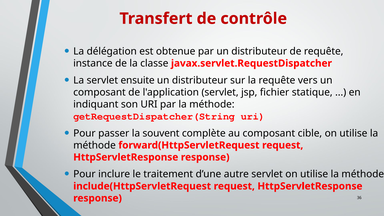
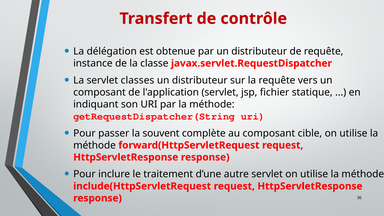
ensuite: ensuite -> classes
